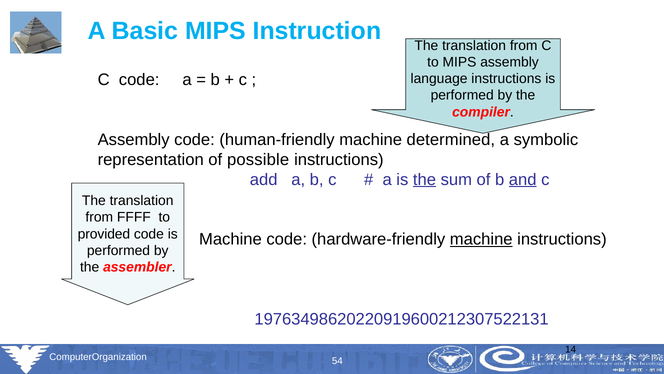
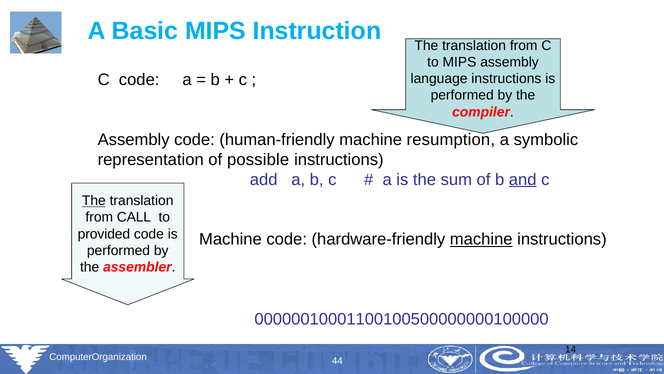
determined: determined -> resumption
the at (424, 179) underline: present -> none
The at (94, 200) underline: none -> present
FFFF: FFFF -> CALL
19763498620220919600212307522131: 19763498620220919600212307522131 -> 00000010001100100500000000100000
54: 54 -> 44
